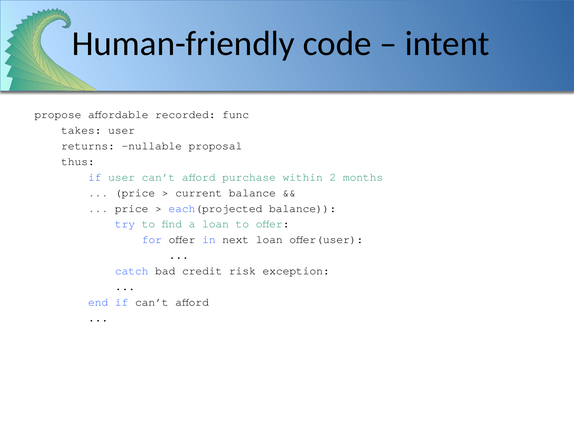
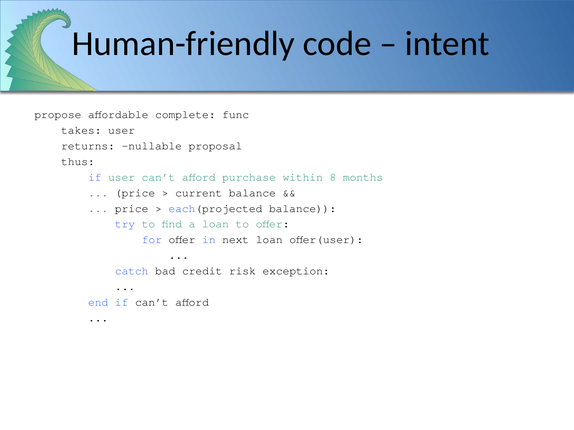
recorded: recorded -> complete
2: 2 -> 8
